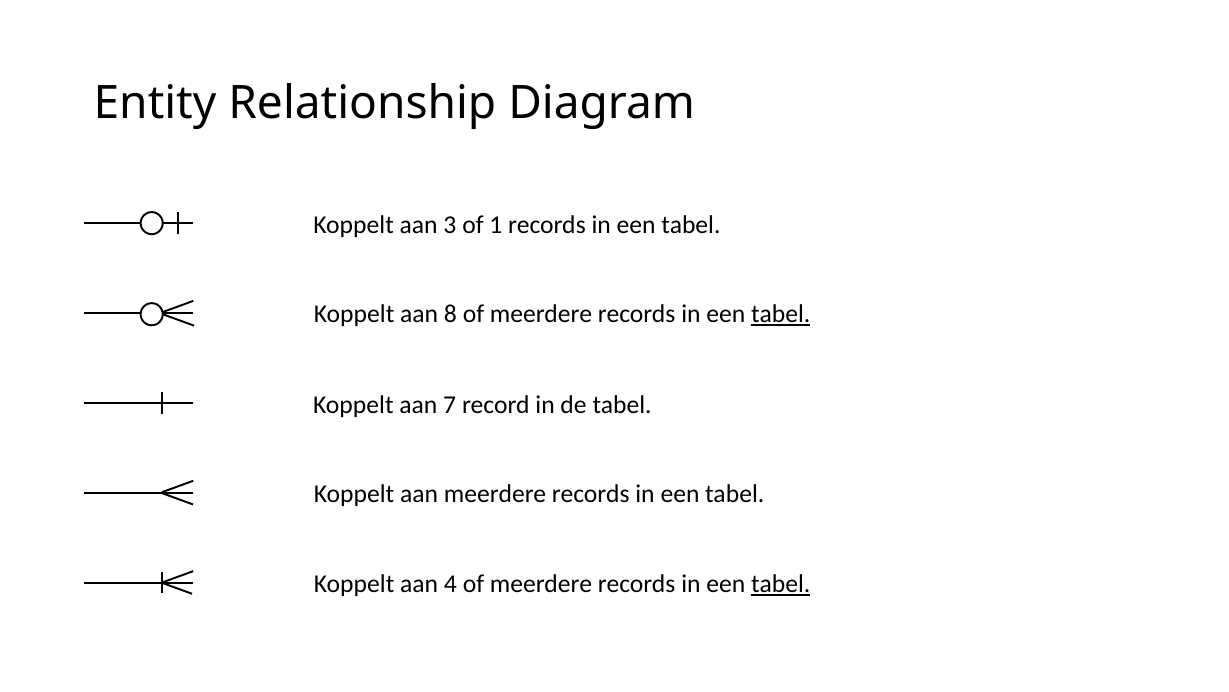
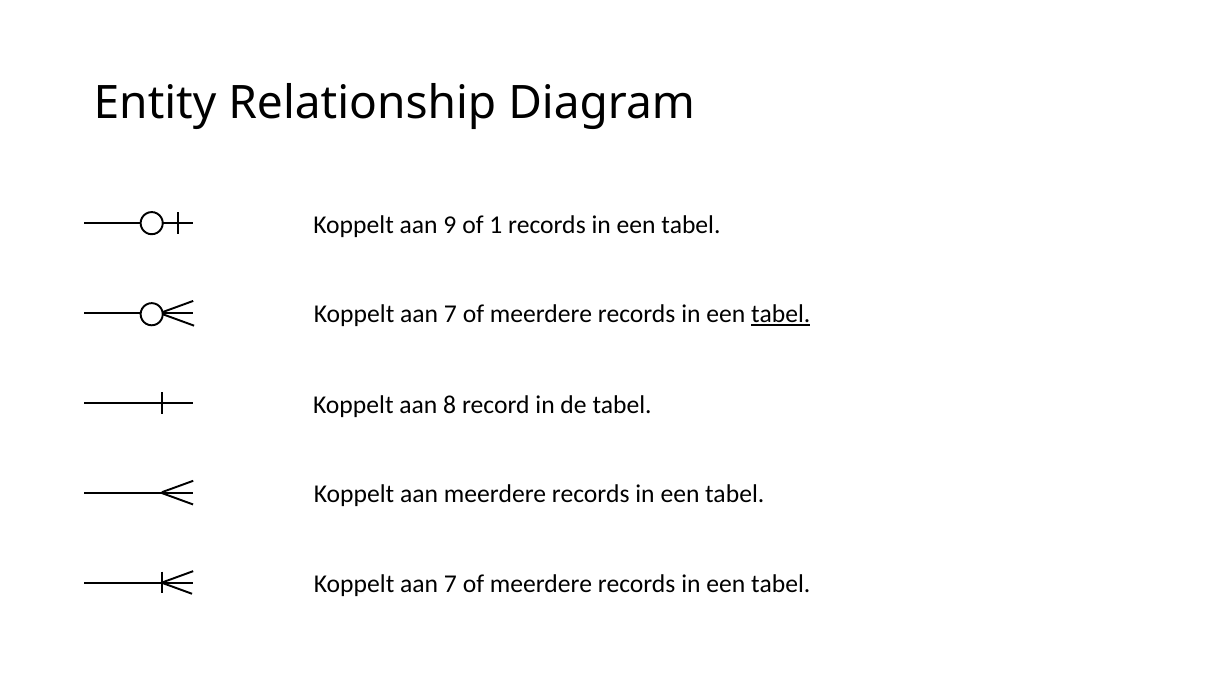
3: 3 -> 9
8 at (450, 314): 8 -> 7
7: 7 -> 8
4 at (450, 583): 4 -> 7
tabel at (781, 583) underline: present -> none
